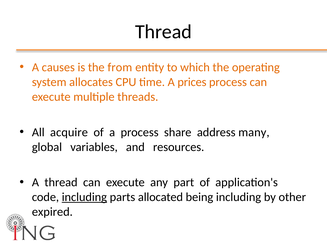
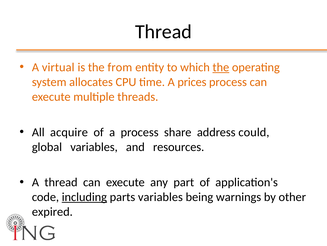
causes: causes -> virtual
the at (221, 67) underline: none -> present
many: many -> could
parts allocated: allocated -> variables
being including: including -> warnings
